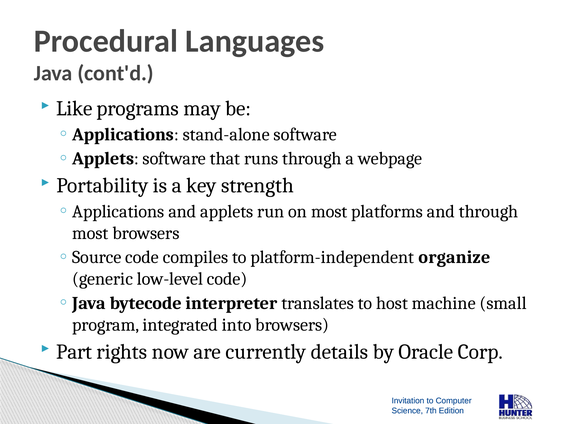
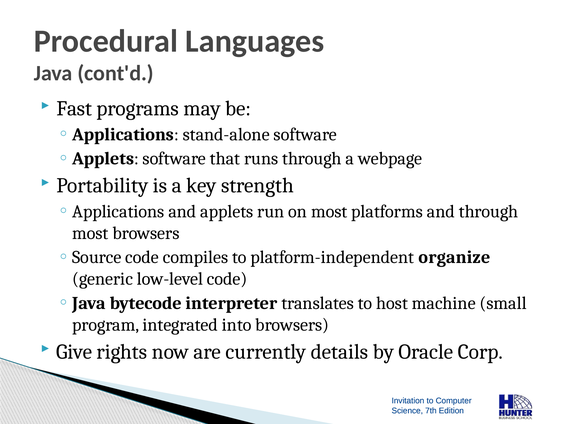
Like: Like -> Fast
Part: Part -> Give
